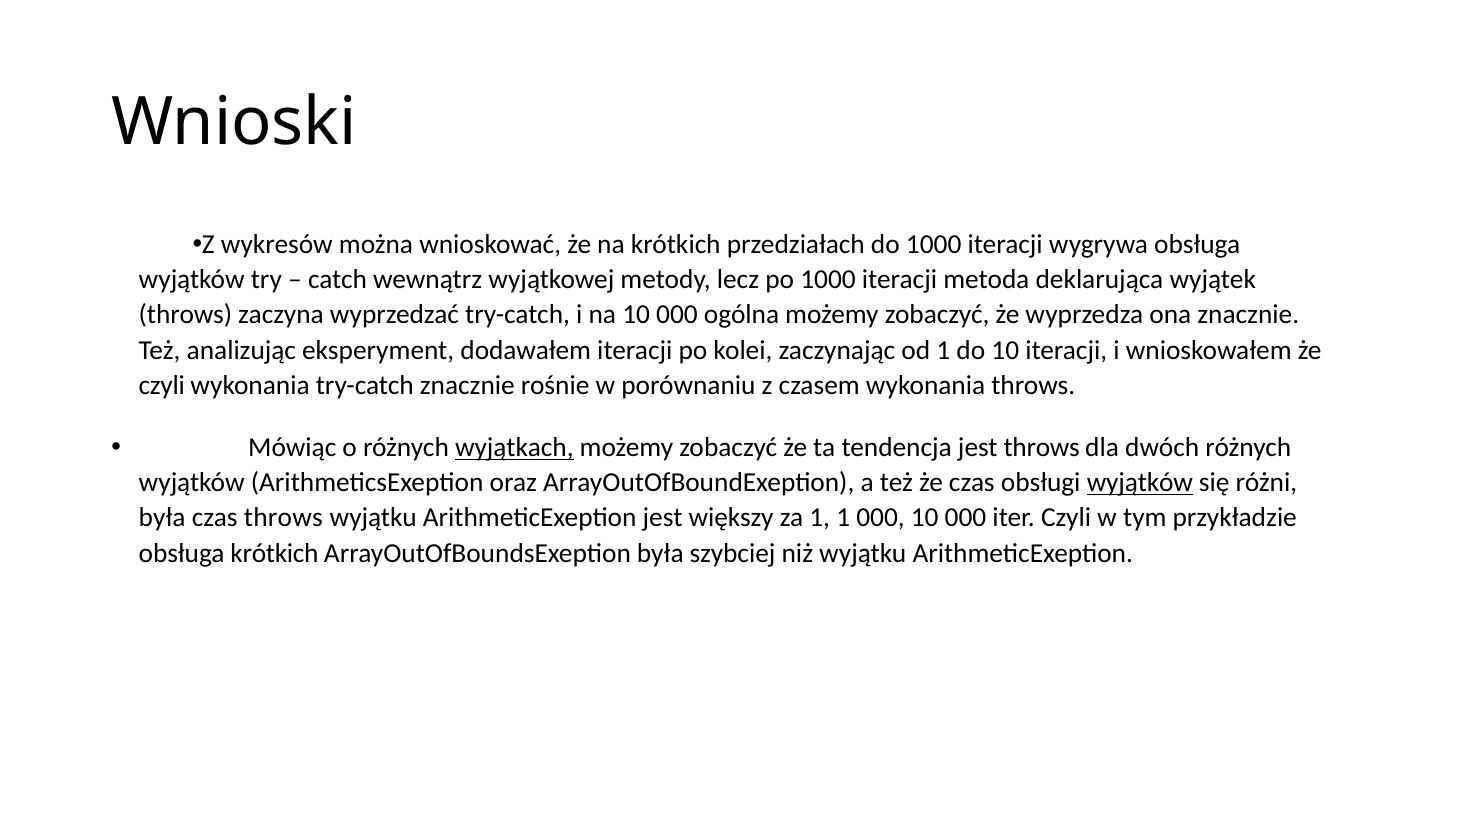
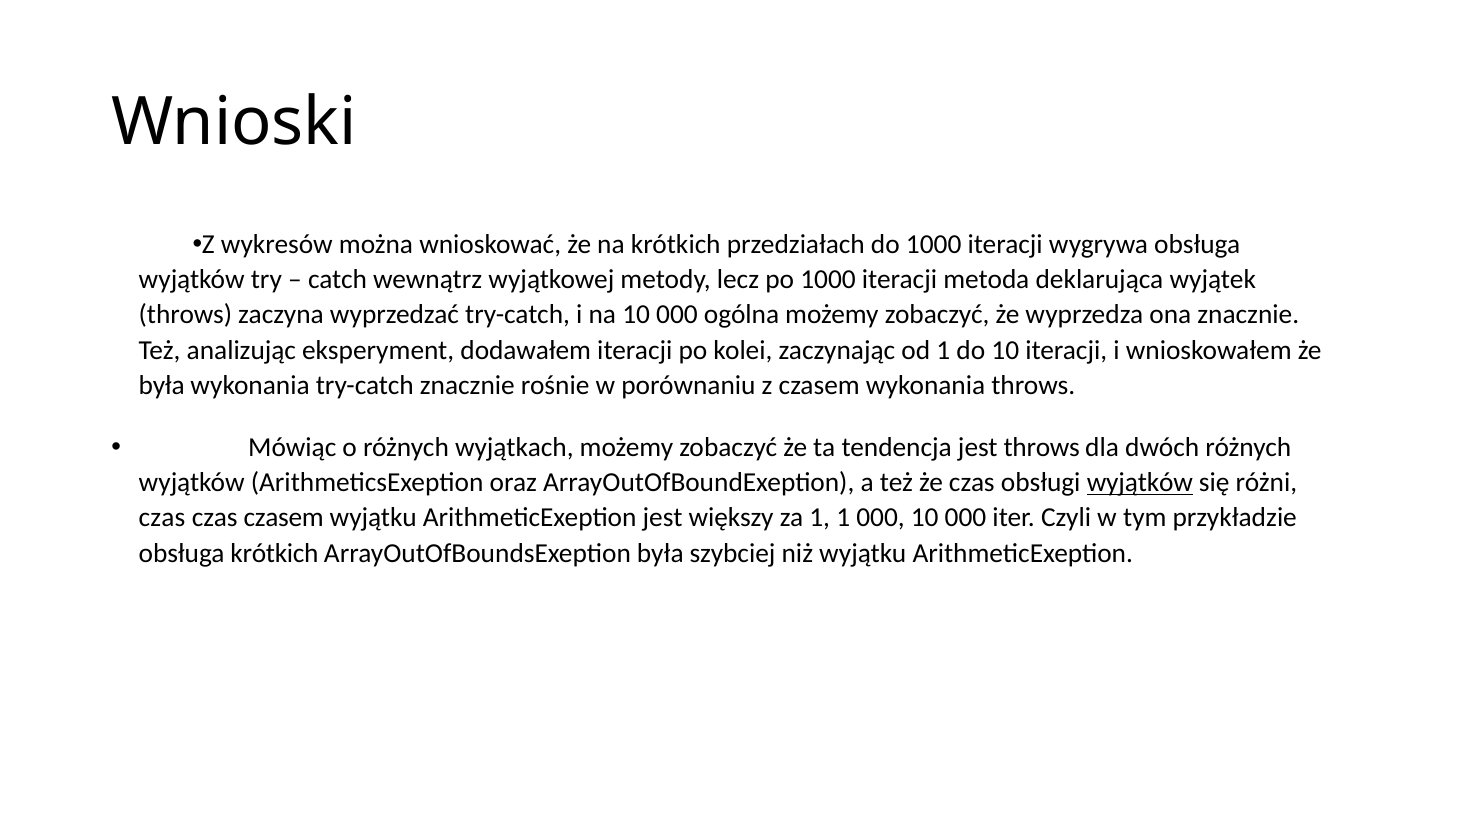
czyli at (162, 385): czyli -> była
wyjątkach underline: present -> none
była at (162, 518): była -> czas
czas throws: throws -> czasem
